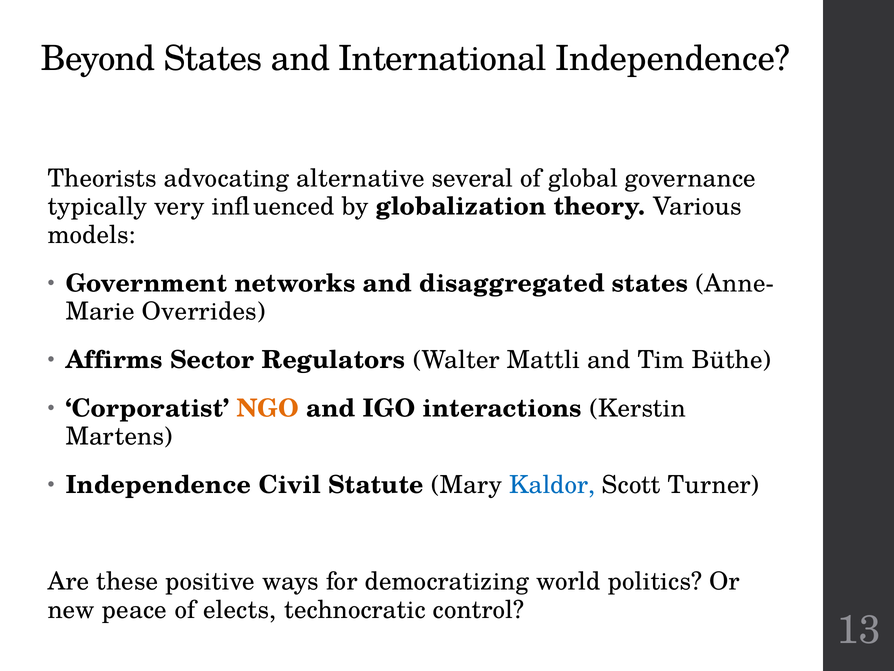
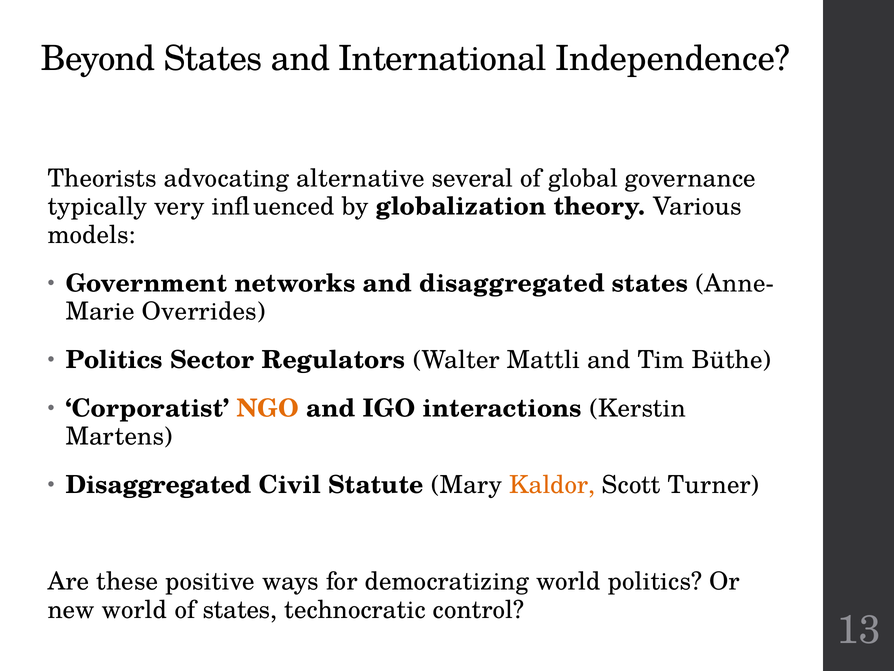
Affirms at (114, 360): Affirms -> Politics
Independence at (158, 485): Independence -> Disaggregated
Kaldor colour: blue -> orange
new peace: peace -> world
of elects: elects -> states
